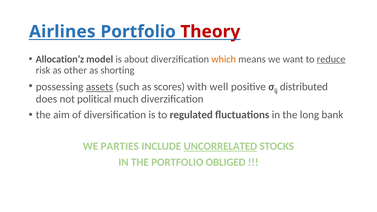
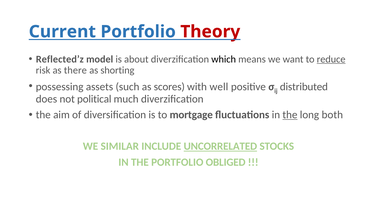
Airlines: Airlines -> Current
Allocation’z: Allocation’z -> Reflected’z
which colour: orange -> black
other: other -> there
assets underline: present -> none
regulated: regulated -> mortgage
the at (290, 115) underline: none -> present
bank: bank -> both
PARTIES: PARTIES -> SIMILAR
